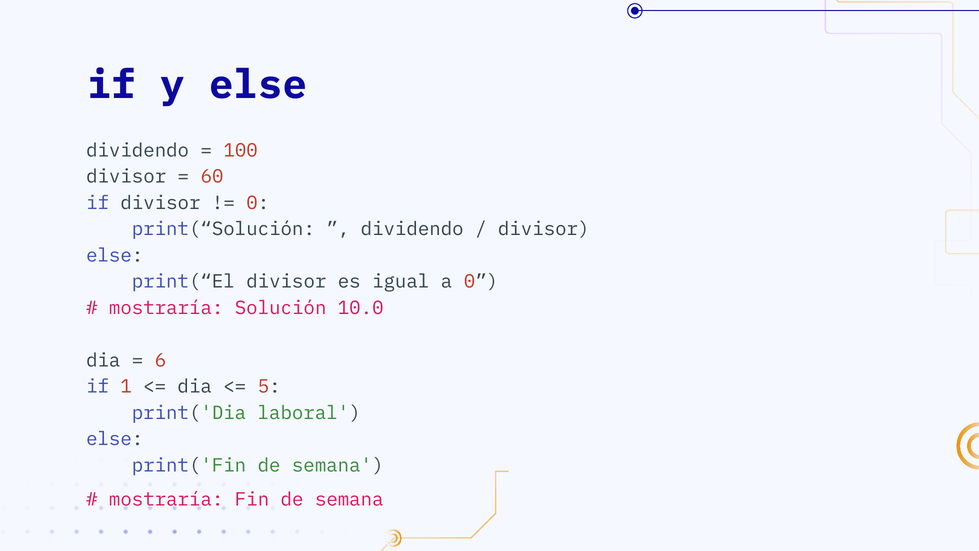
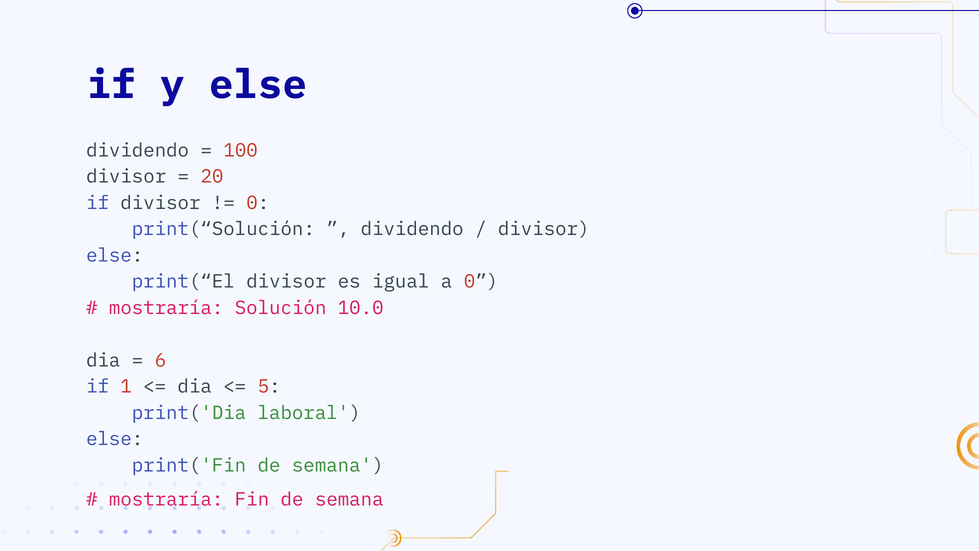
60: 60 -> 20
